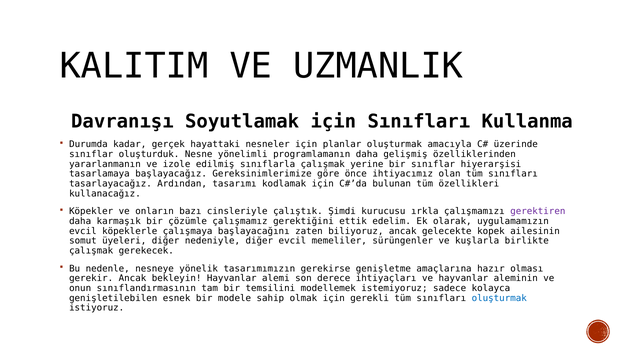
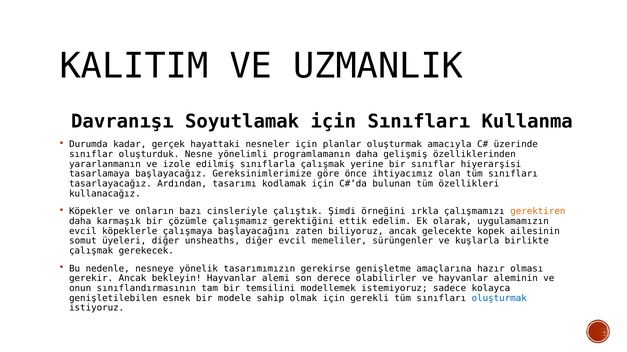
kurucusu: kurucusu -> örneğini
gerektiren colour: purple -> orange
nedeniyle: nedeniyle -> unsheaths
ihtiyaçları: ihtiyaçları -> olabilirler
